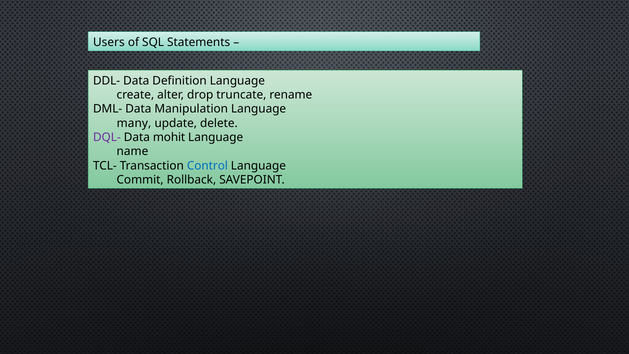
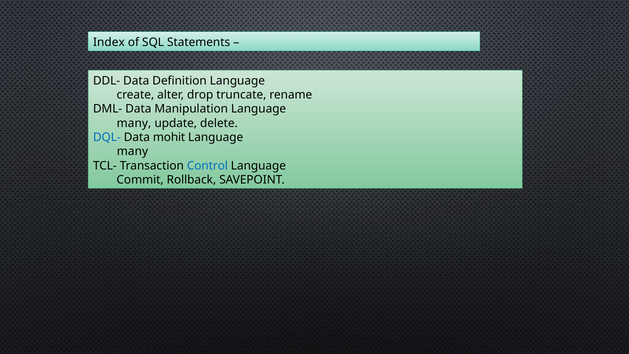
Users: Users -> Index
DQL- colour: purple -> blue
name at (132, 151): name -> many
